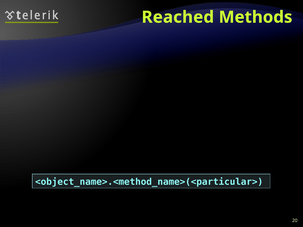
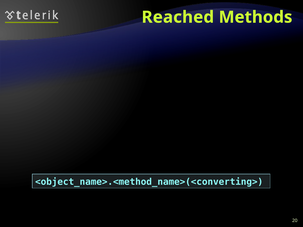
<object_name>.<method_name>(<particular>: <object_name>.<method_name>(<particular> -> <object_name>.<method_name>(<converting>
